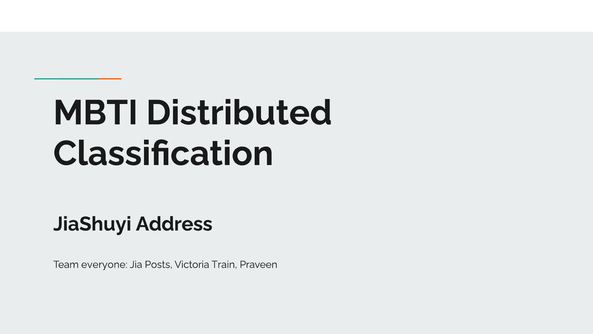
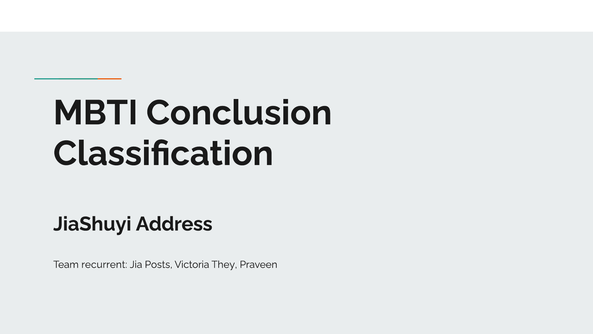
Distributed: Distributed -> Conclusion
everyone: everyone -> recurrent
Train: Train -> They
